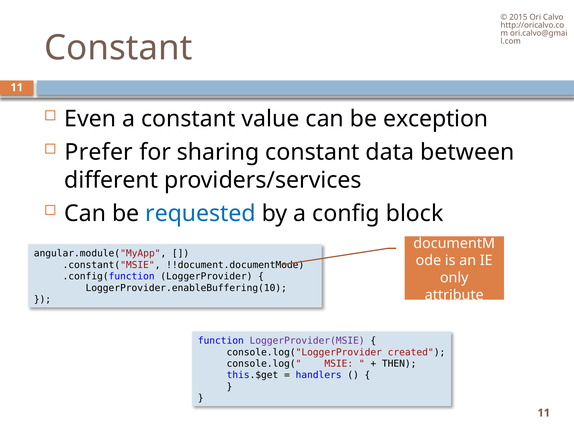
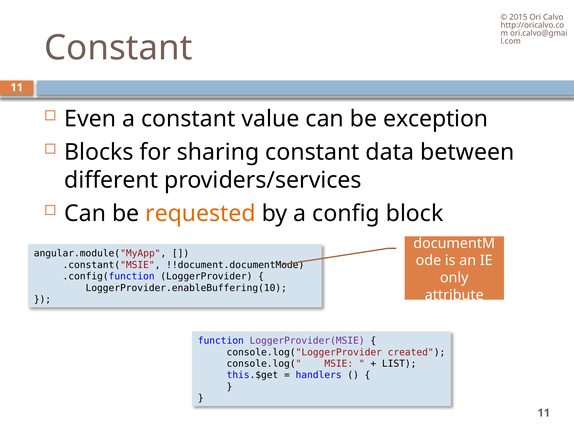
Prefer: Prefer -> Blocks
requested colour: blue -> orange
THEN: THEN -> LIST
